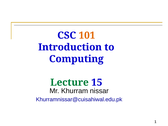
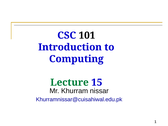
101 colour: orange -> black
